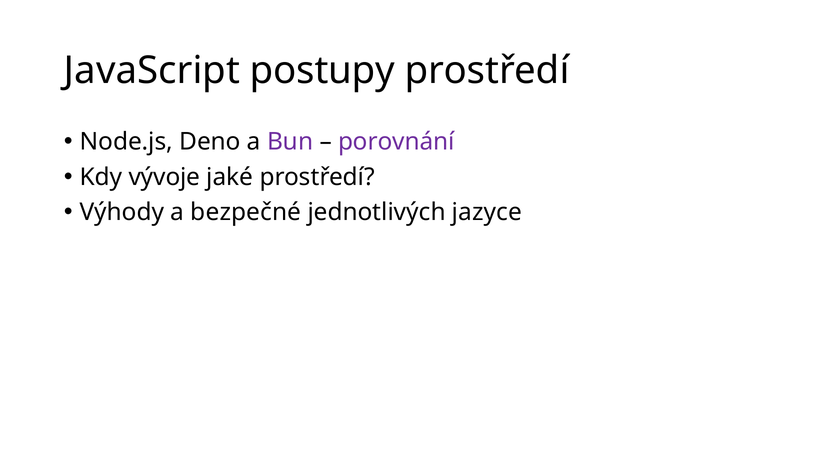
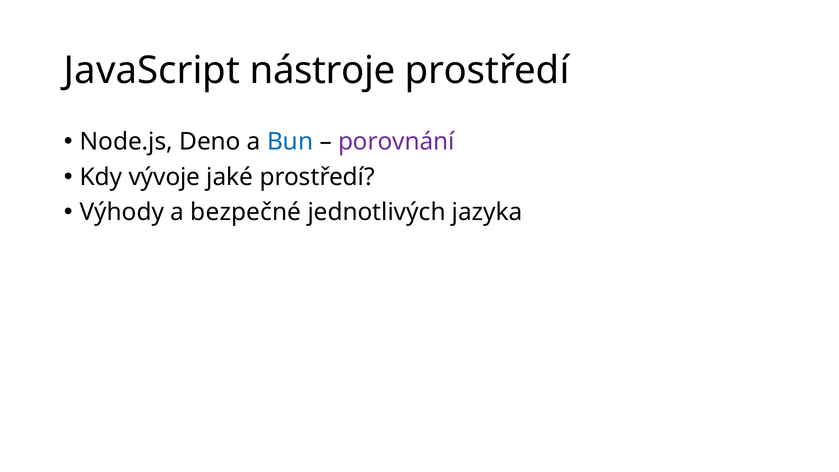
postupy: postupy -> nástroje
Bun colour: purple -> blue
jazyce: jazyce -> jazyka
